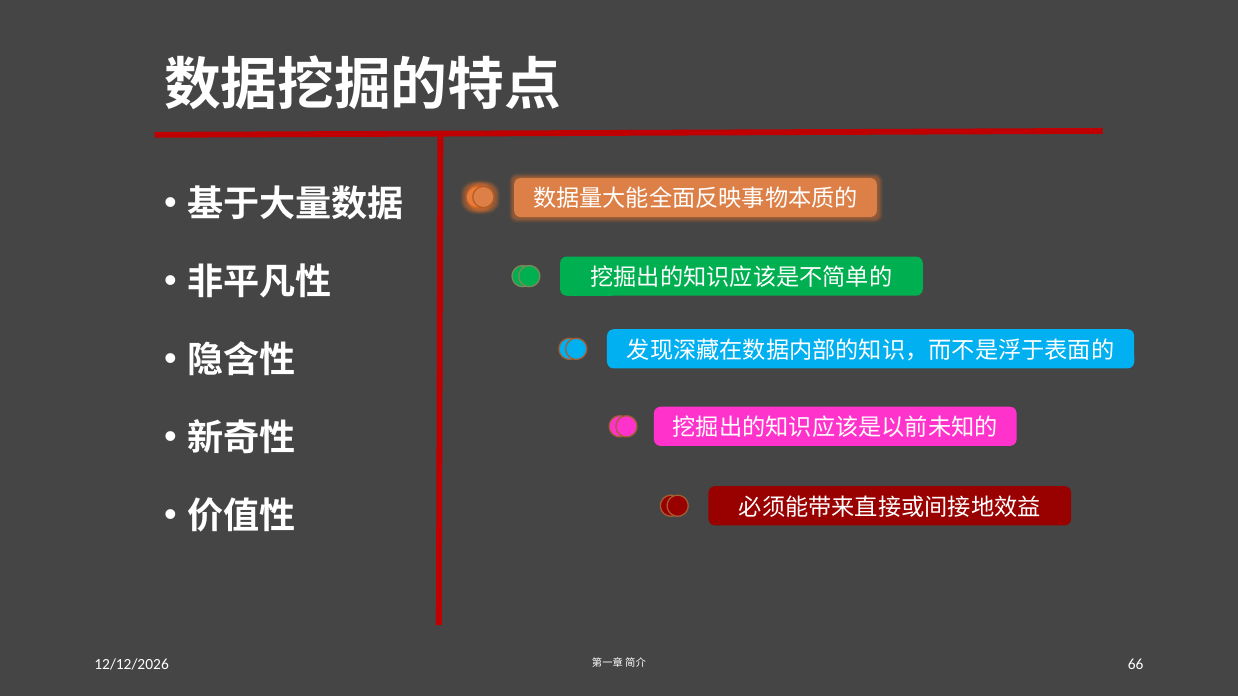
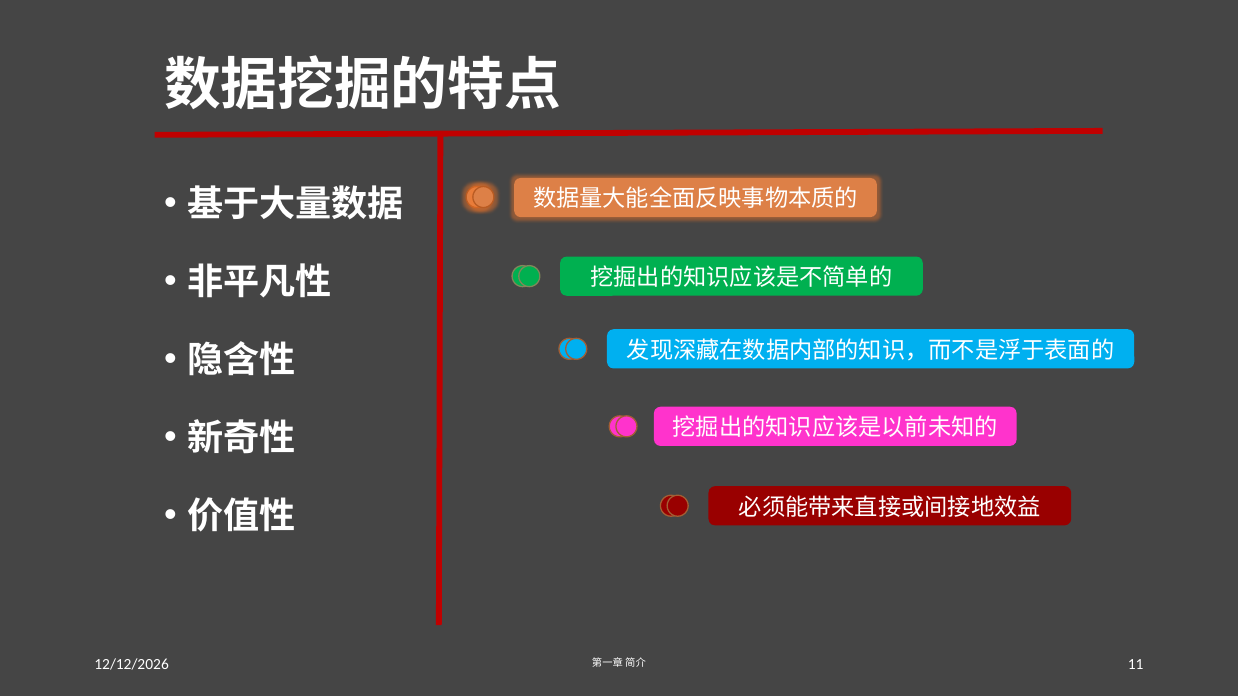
66: 66 -> 11
